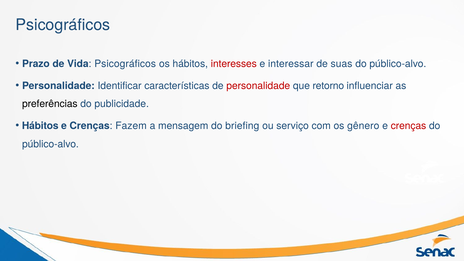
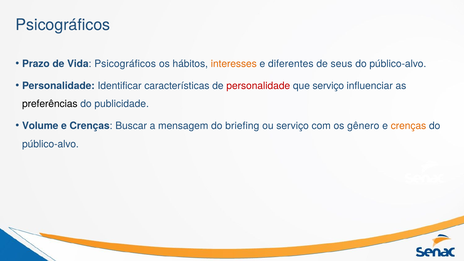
interesses colour: red -> orange
interessar: interessar -> diferentes
suas: suas -> seus
que retorno: retorno -> serviço
Hábitos at (40, 126): Hábitos -> Volume
Fazem: Fazem -> Buscar
crenças at (408, 126) colour: red -> orange
